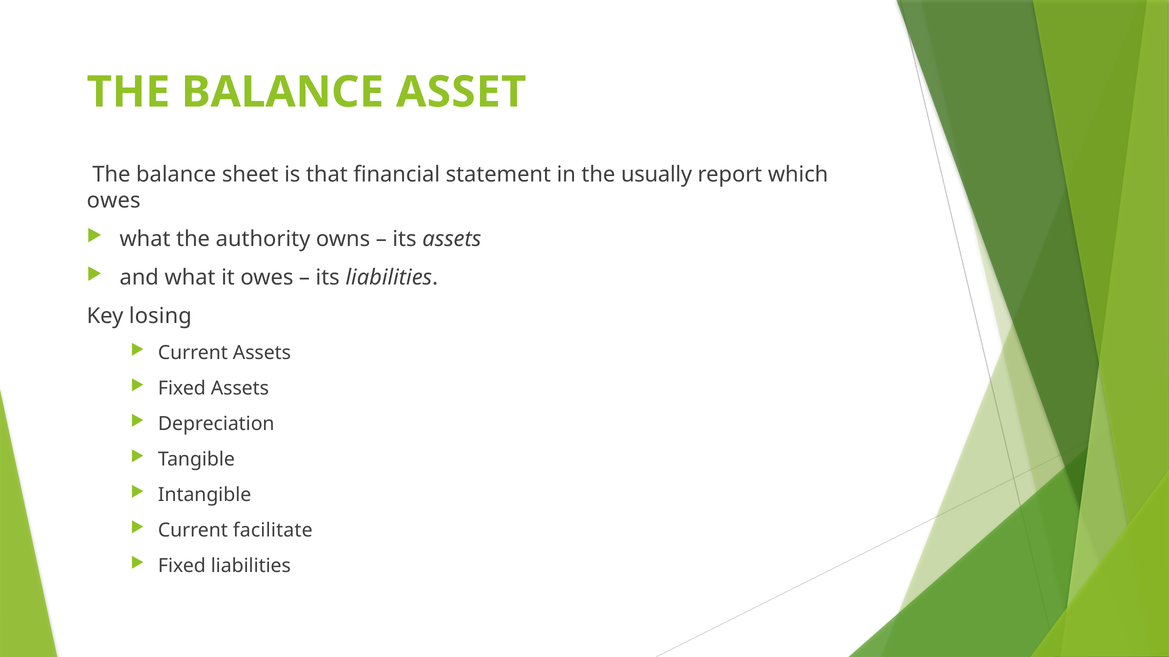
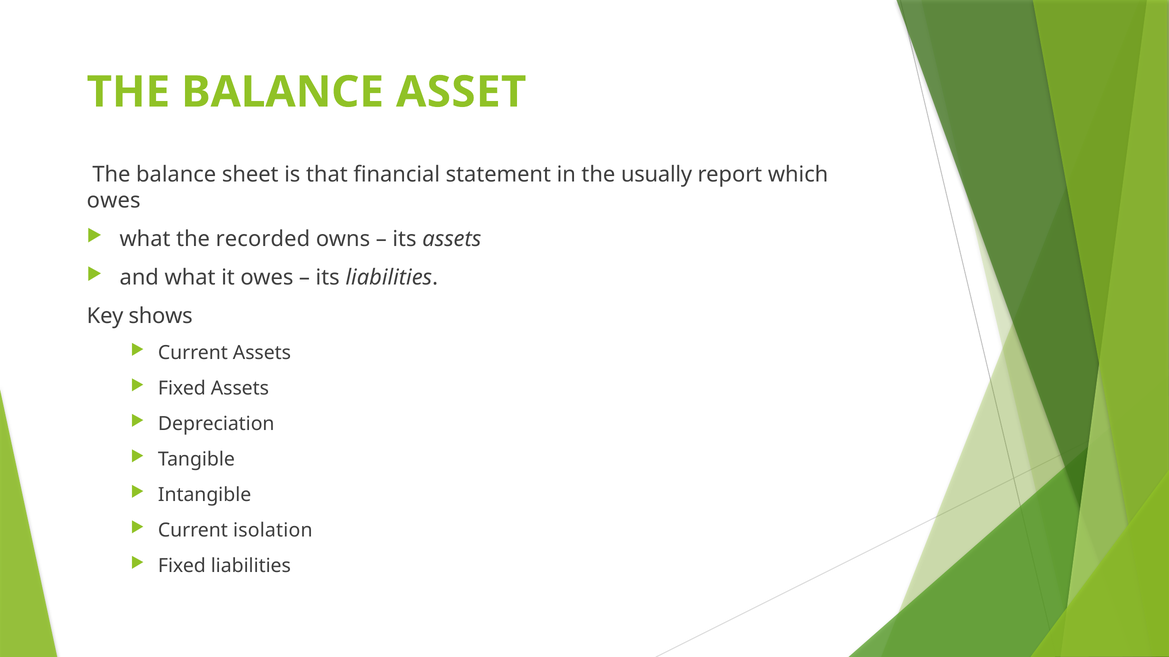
authority: authority -> recorded
losing: losing -> shows
facilitate: facilitate -> isolation
